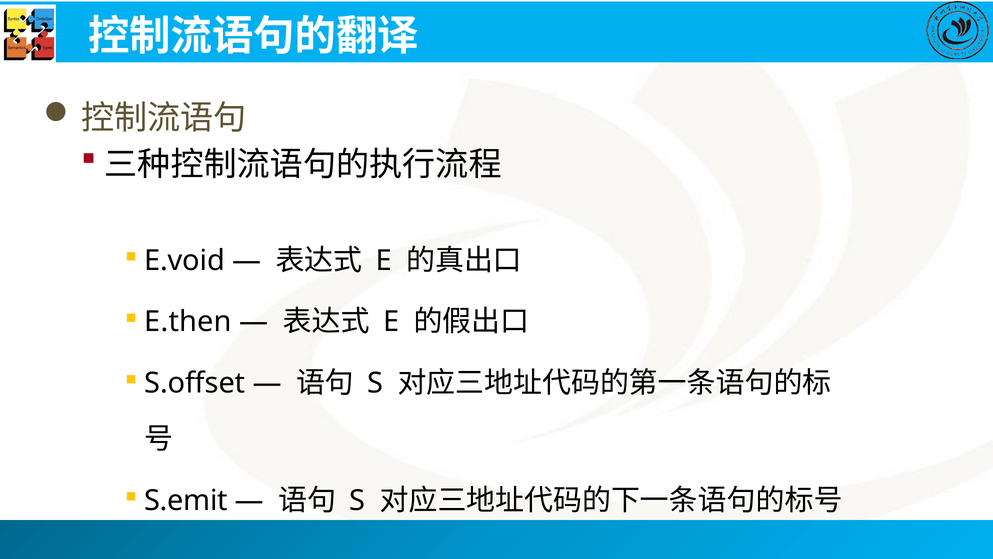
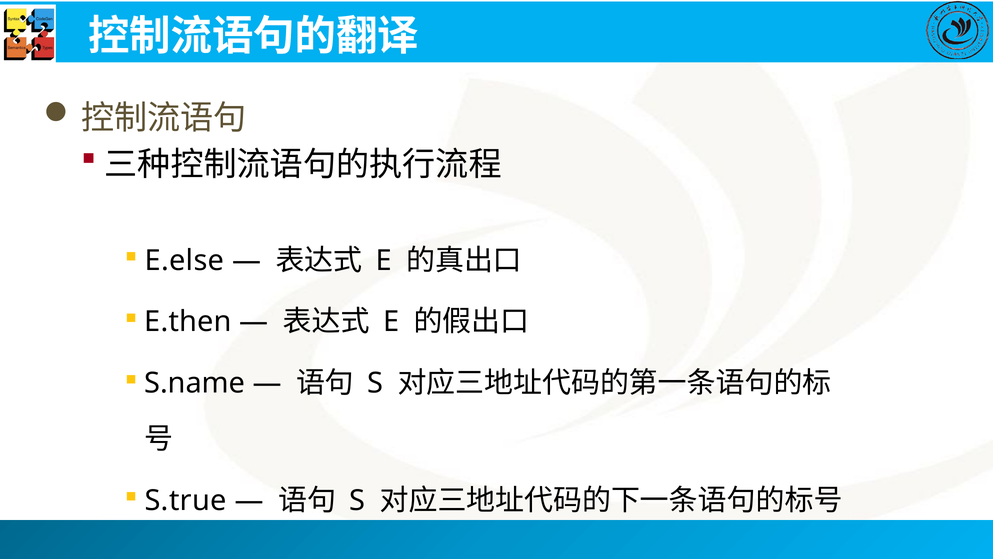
E.void: E.void -> E.else
S.offset: S.offset -> S.name
S.emit: S.emit -> S.true
